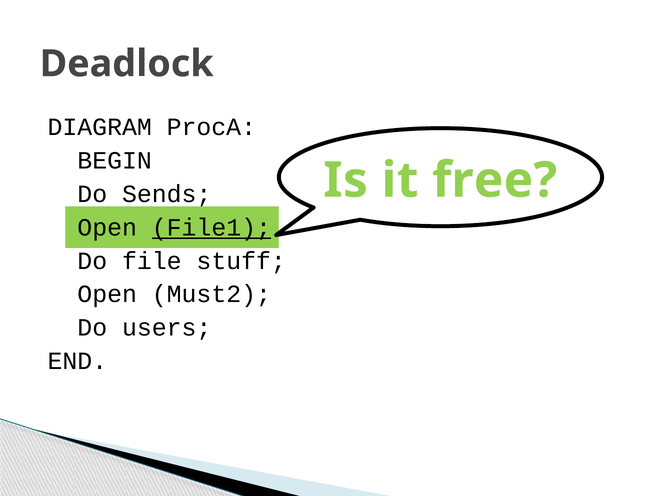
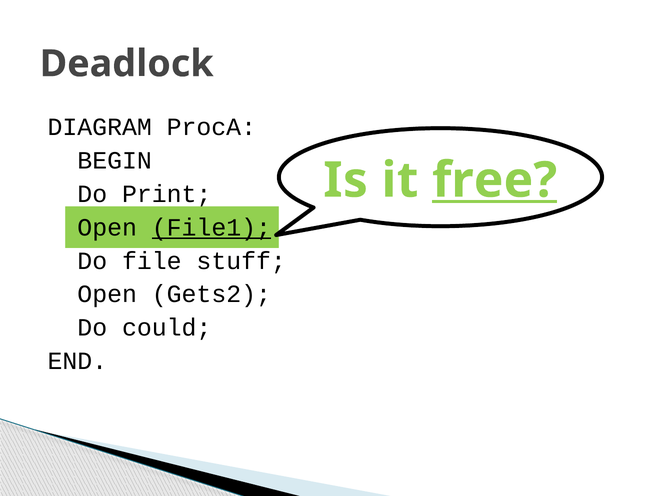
free underline: none -> present
Sends: Sends -> Print
Must2: Must2 -> Gets2
users: users -> could
